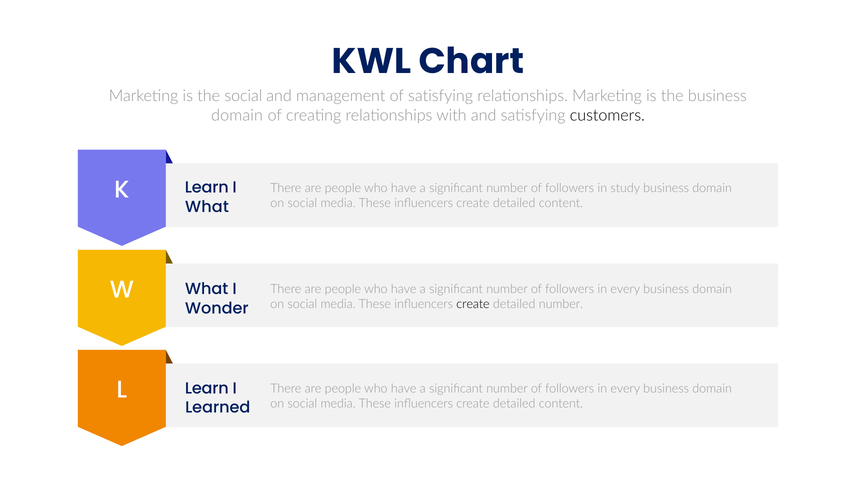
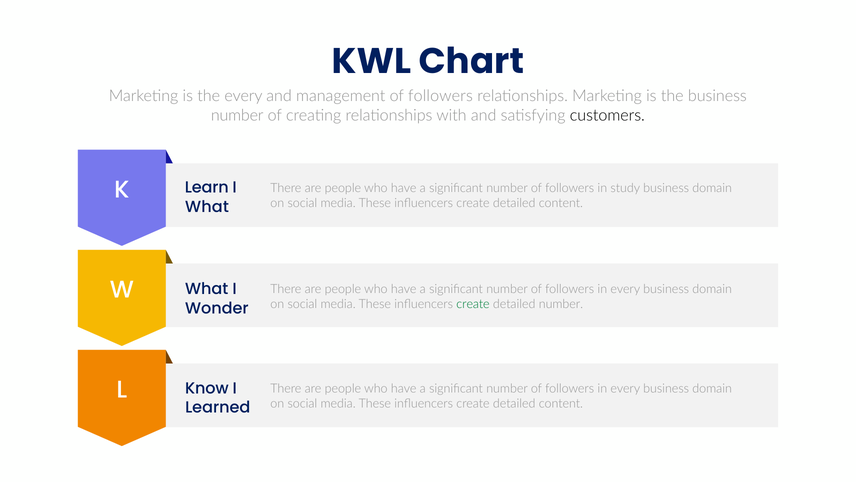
the social: social -> every
management of satisfying: satisfying -> followers
domain at (237, 115): domain -> number
create at (473, 304) colour: black -> green
Learn at (207, 388): Learn -> Know
